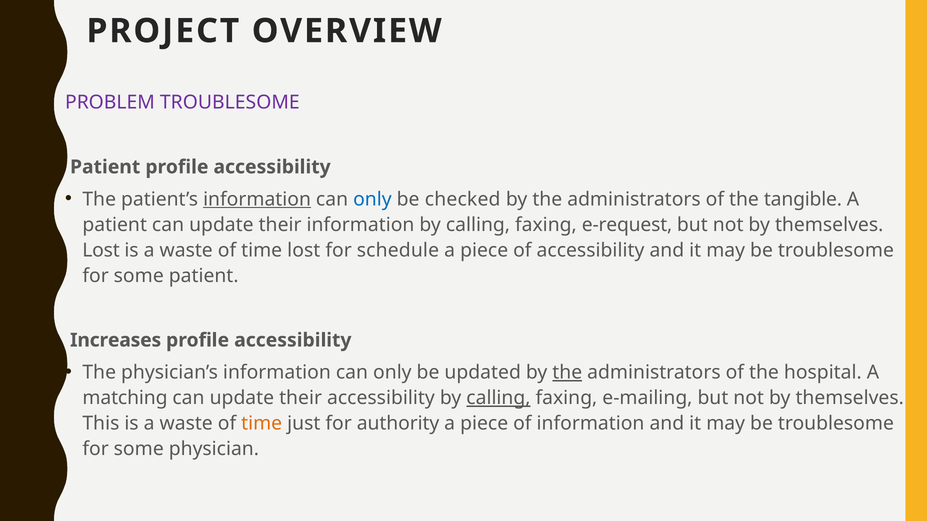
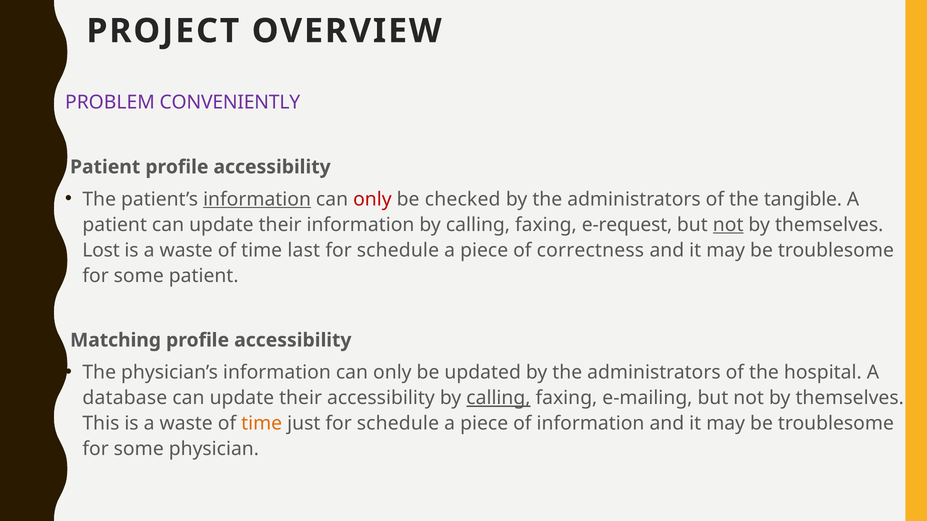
PROBLEM TROUBLESOME: TROUBLESOME -> CONVENIENTLY
only at (372, 199) colour: blue -> red
not at (728, 225) underline: none -> present
time lost: lost -> last
of accessibility: accessibility -> correctness
Increases: Increases -> Matching
the at (567, 373) underline: present -> none
matching: matching -> database
just for authority: authority -> schedule
